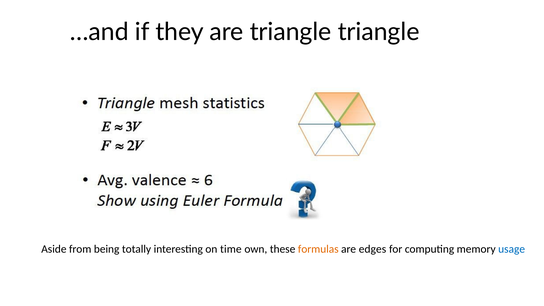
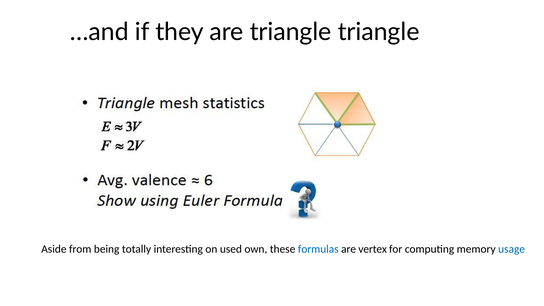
time: time -> used
formulas colour: orange -> blue
edges: edges -> vertex
